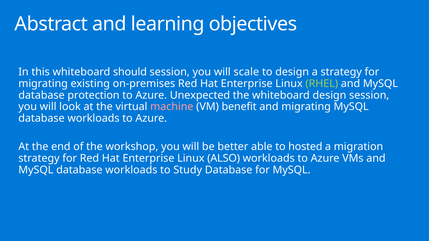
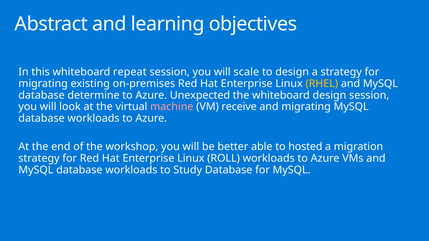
should: should -> repeat
RHEL colour: light green -> yellow
protection: protection -> determine
benefit: benefit -> receive
ALSO: ALSO -> ROLL
